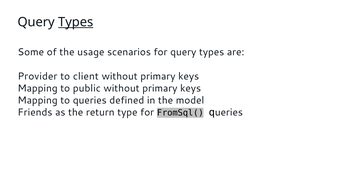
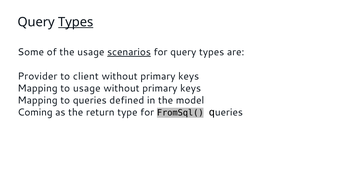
scenarios underline: none -> present
to public: public -> usage
Friends: Friends -> Coming
